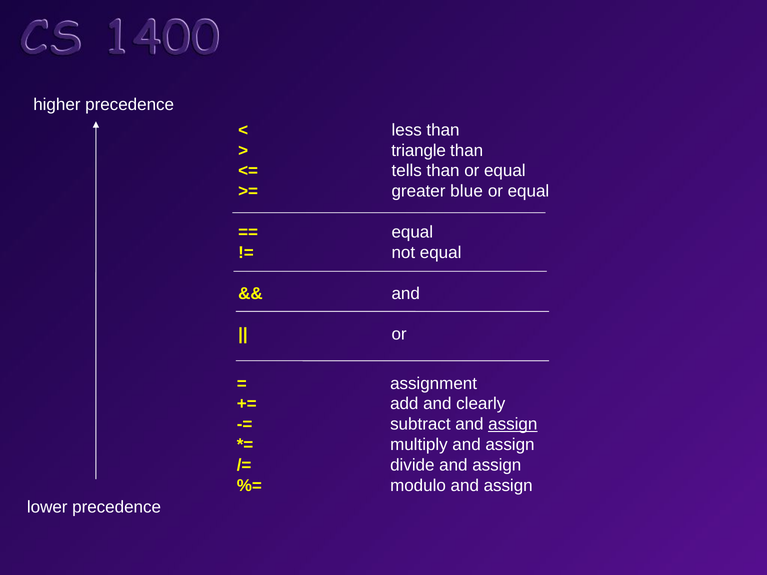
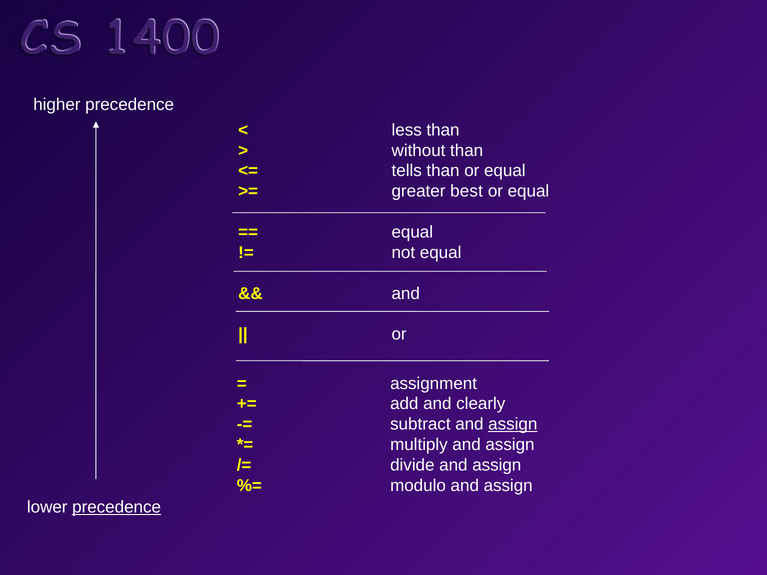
triangle: triangle -> without
blue: blue -> best
precedence at (117, 507) underline: none -> present
